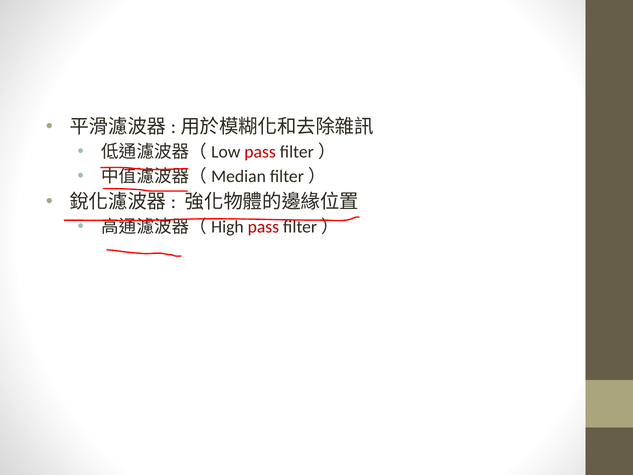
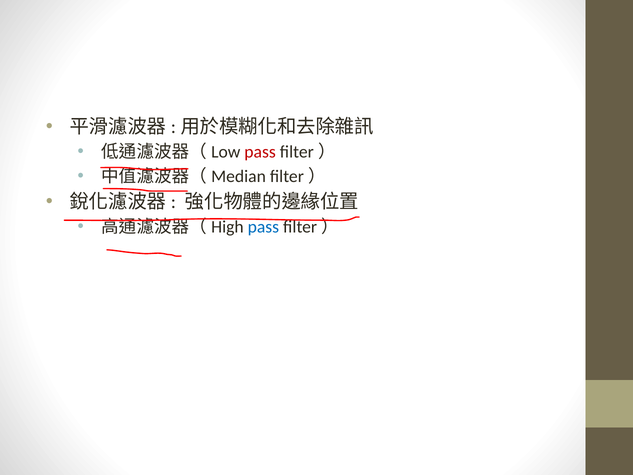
pass at (263, 227) colour: red -> blue
